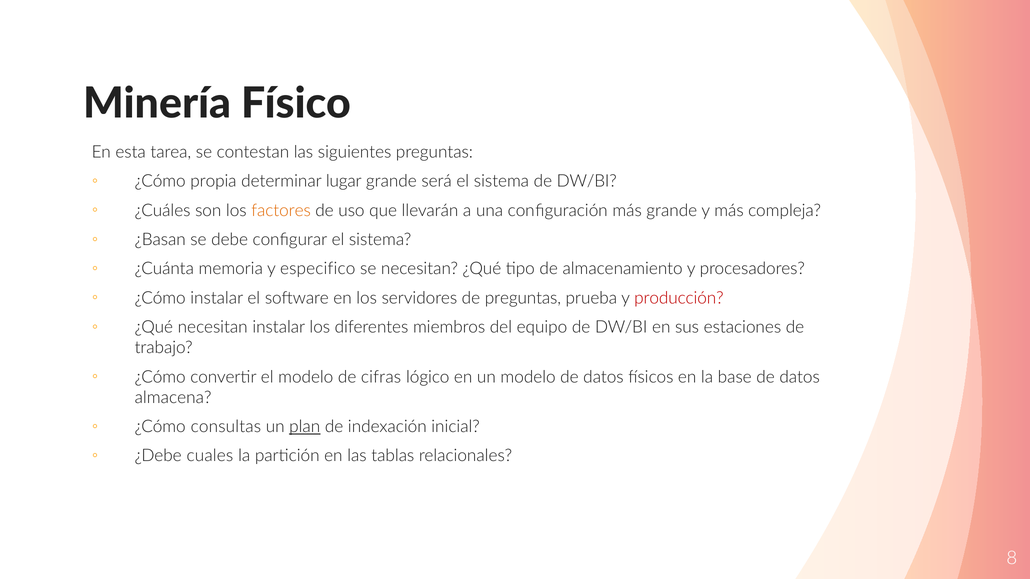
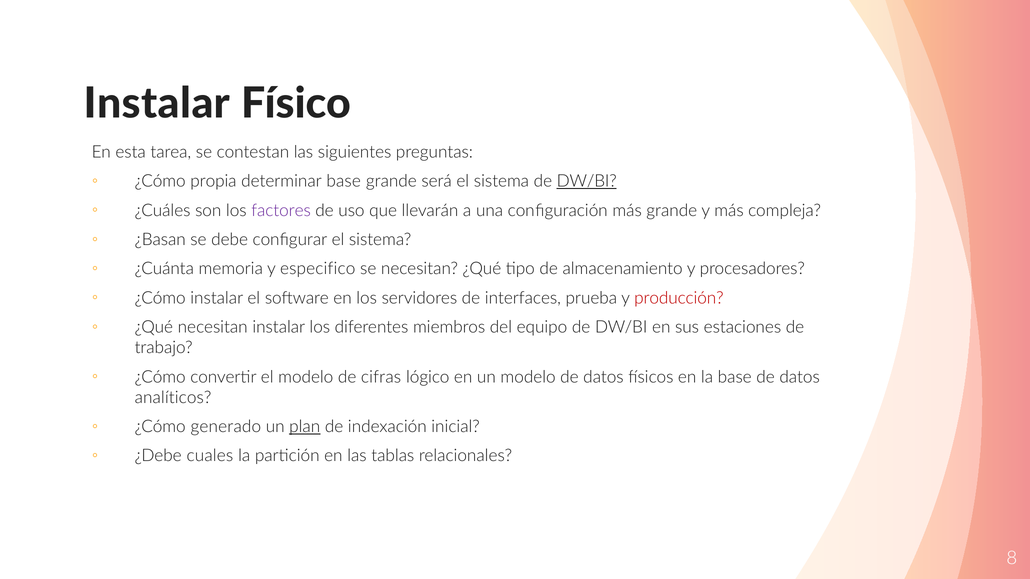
Minería at (157, 104): Minería -> Instalar
determinar lugar: lugar -> base
DW/BI at (587, 181) underline: none -> present
factores colour: orange -> purple
de preguntas: preguntas -> interfaces
almacena: almacena -> analíticos
consultas: consultas -> generado
